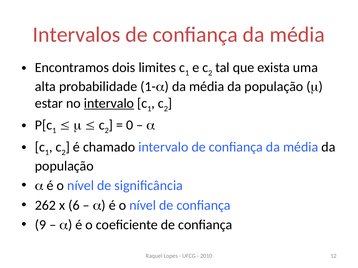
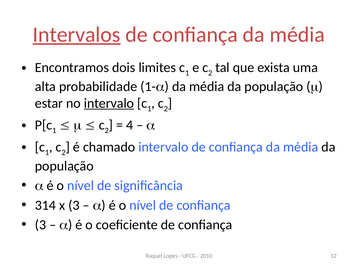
Intervalos underline: none -> present
0: 0 -> 4
262: 262 -> 314
x 6: 6 -> 3
9 at (41, 225): 9 -> 3
